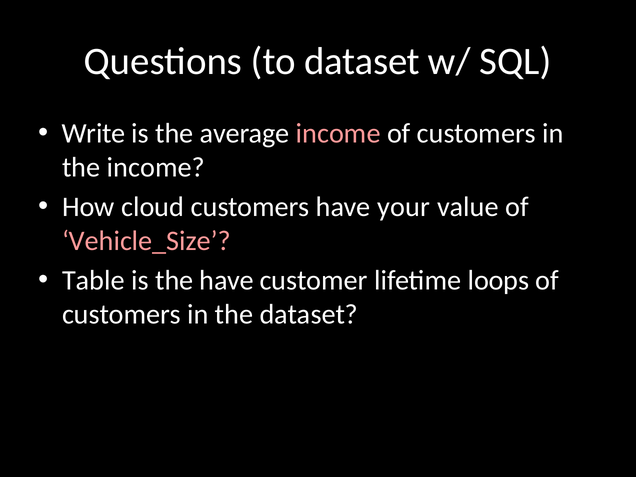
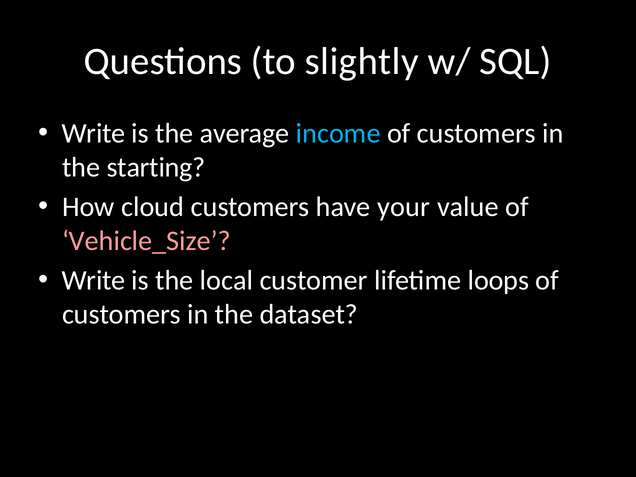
to dataset: dataset -> slightly
income at (338, 133) colour: pink -> light blue
the income: income -> starting
Table at (93, 280): Table -> Write
the have: have -> local
